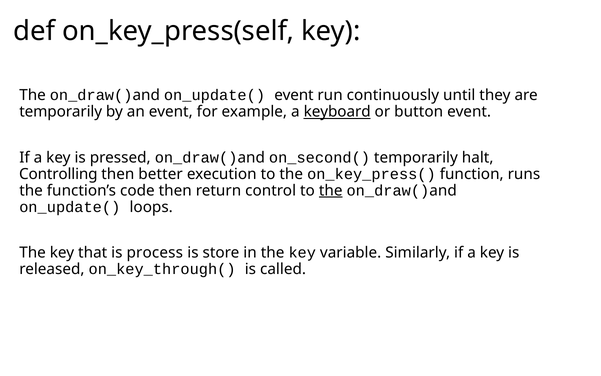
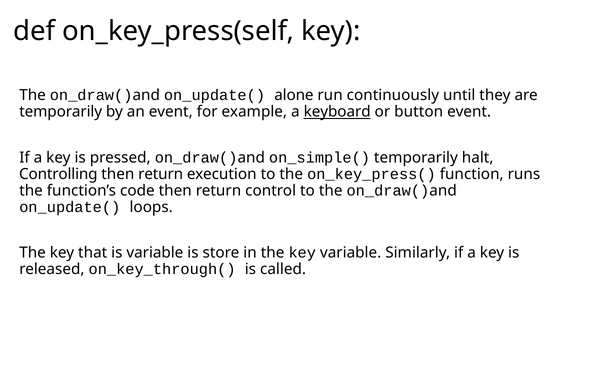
on_update( event: event -> alone
on_second(: on_second( -> on_simple(
better at (161, 174): better -> return
the at (331, 190) underline: present -> none
is process: process -> variable
